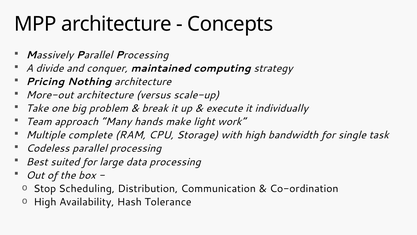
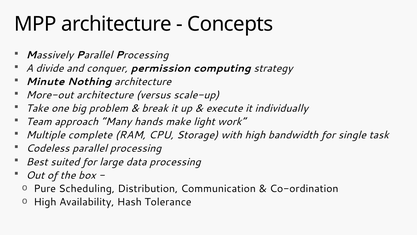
maintained: maintained -> permission
Pricing: Pricing -> Minute
Stop: Stop -> Pure
